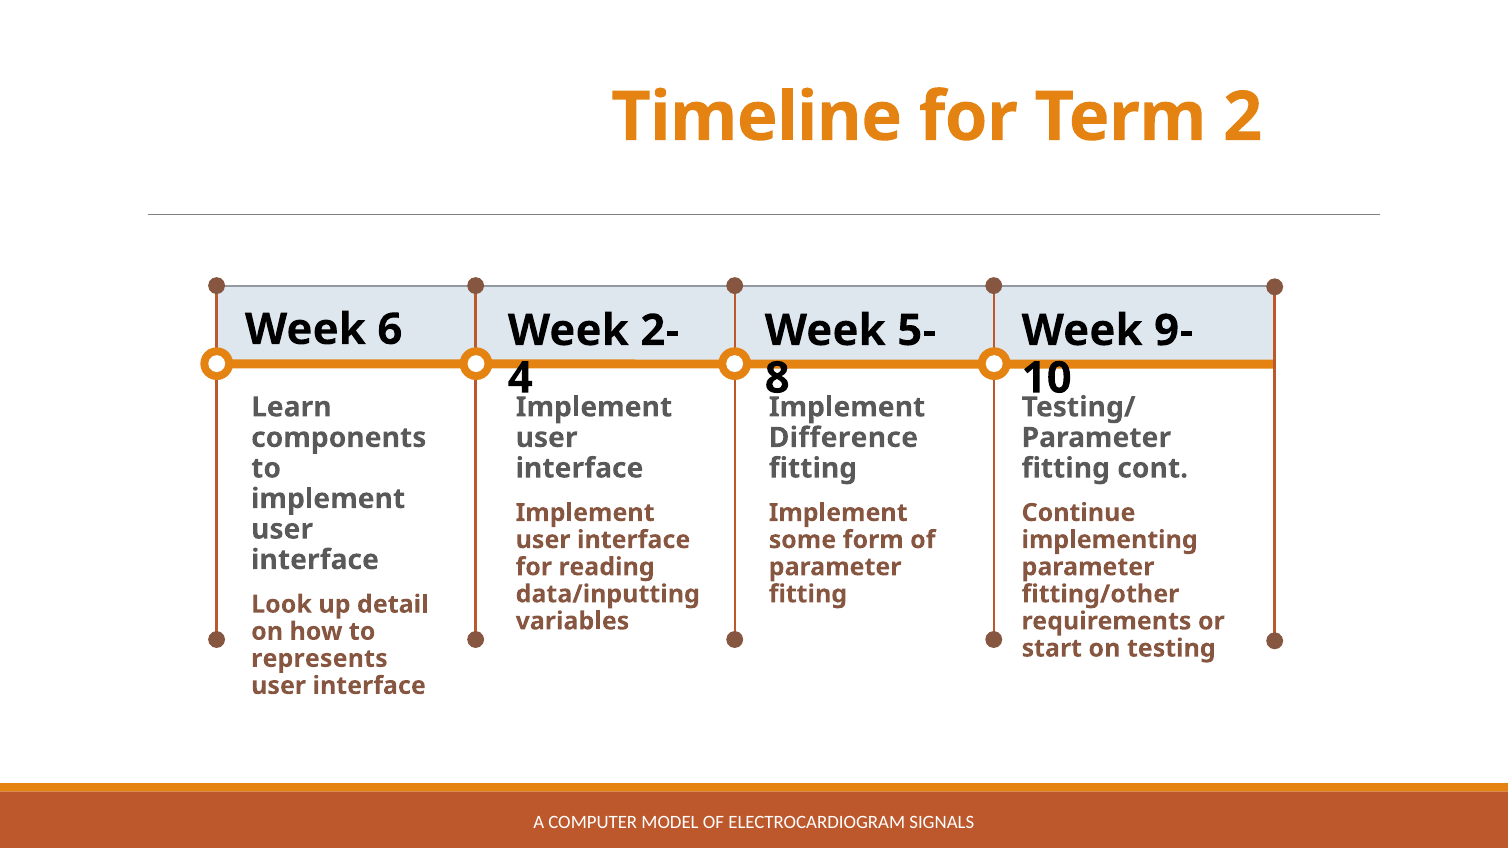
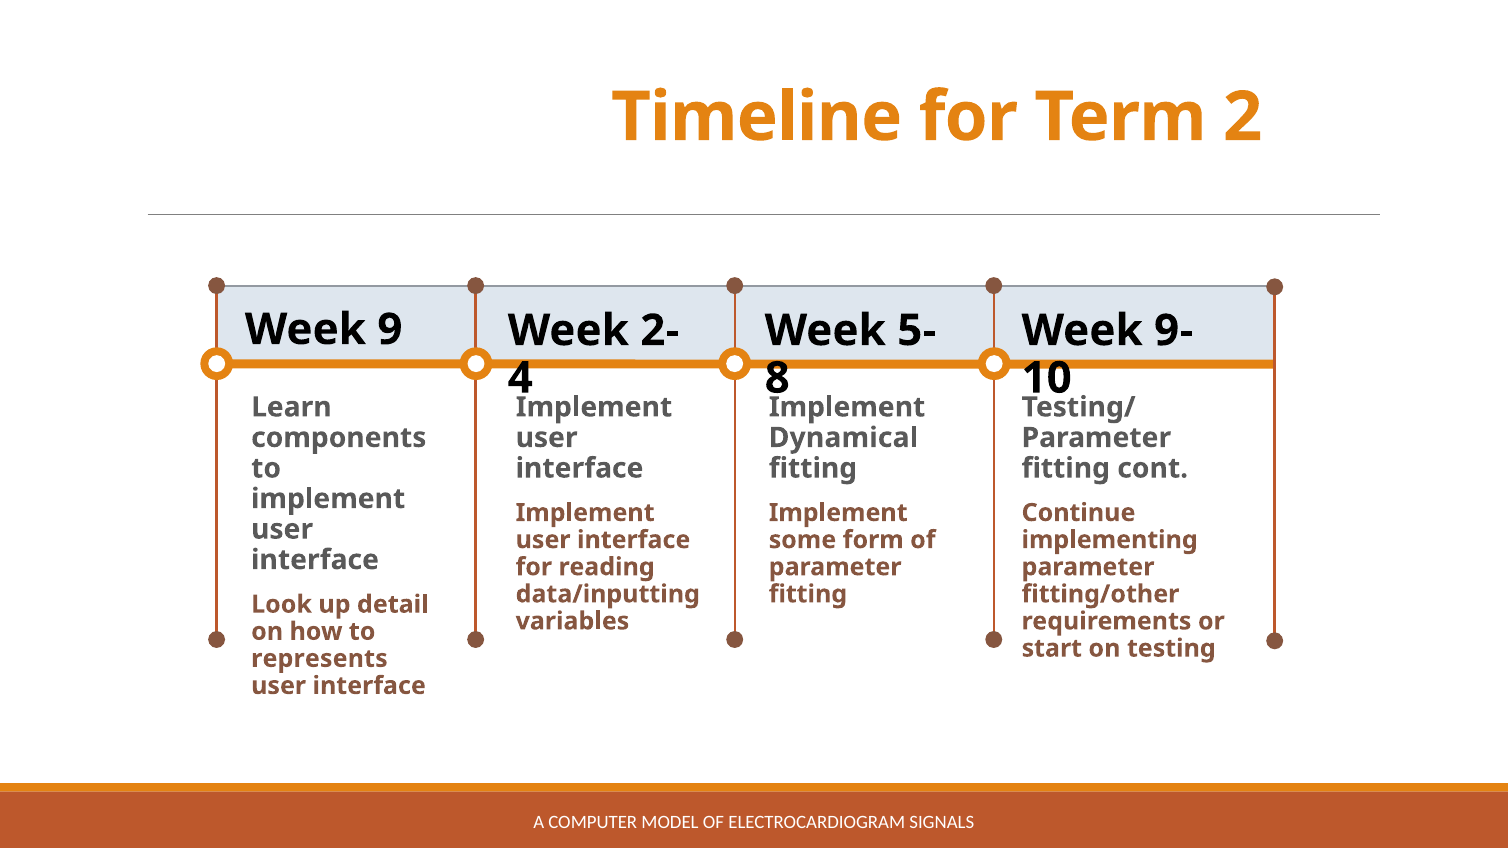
6: 6 -> 9
Difference: Difference -> Dynamical
